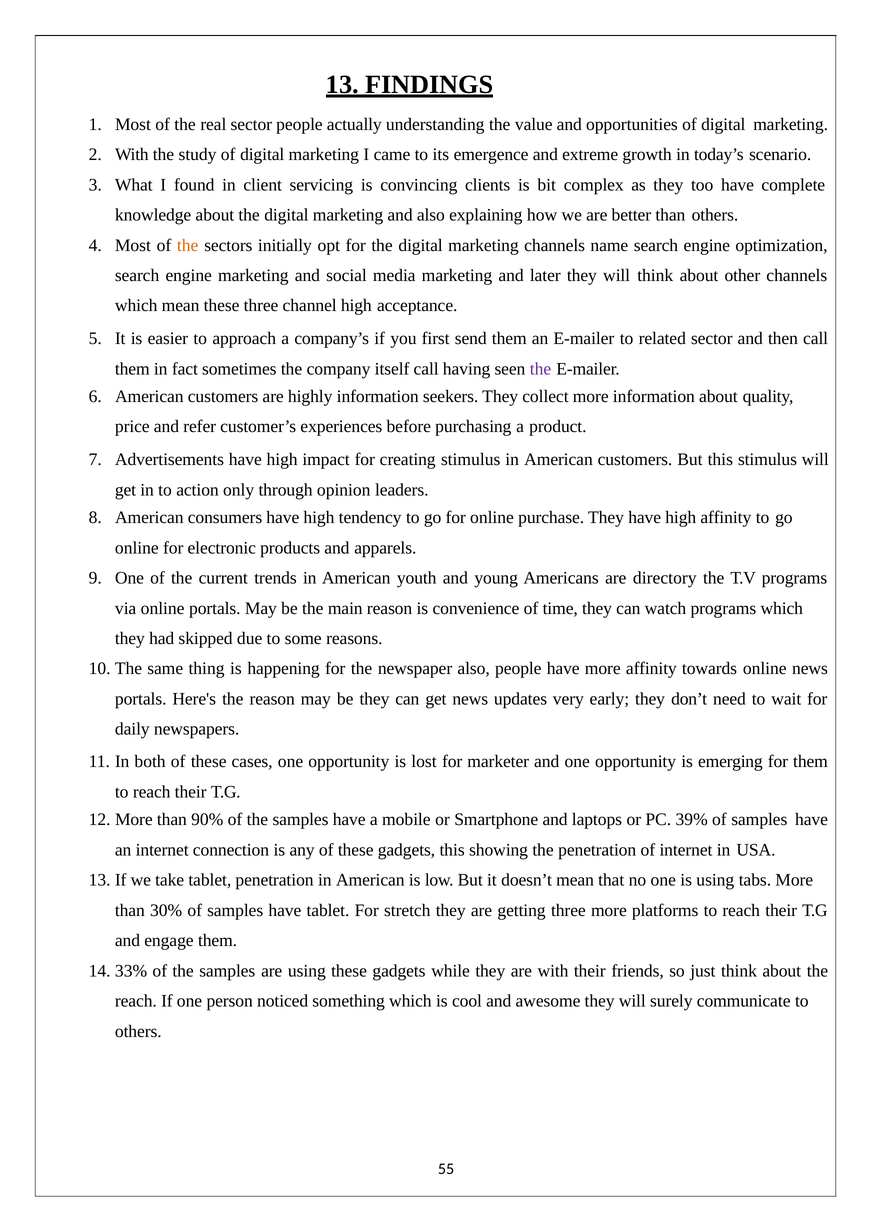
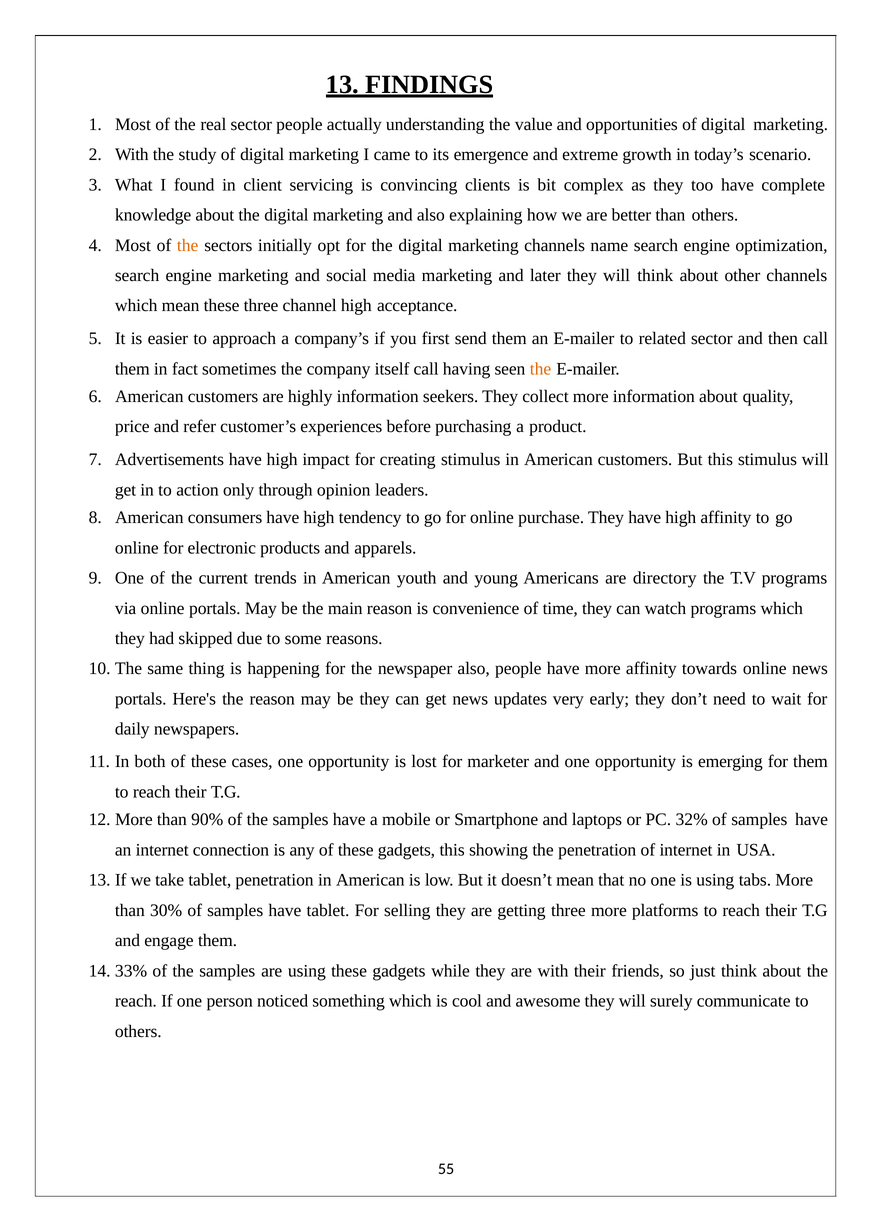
the at (541, 369) colour: purple -> orange
39%: 39% -> 32%
stretch: stretch -> selling
